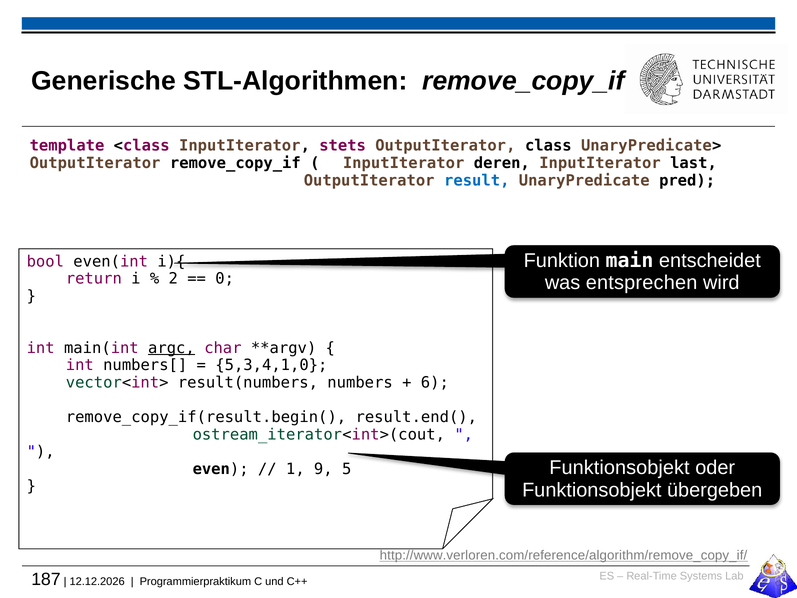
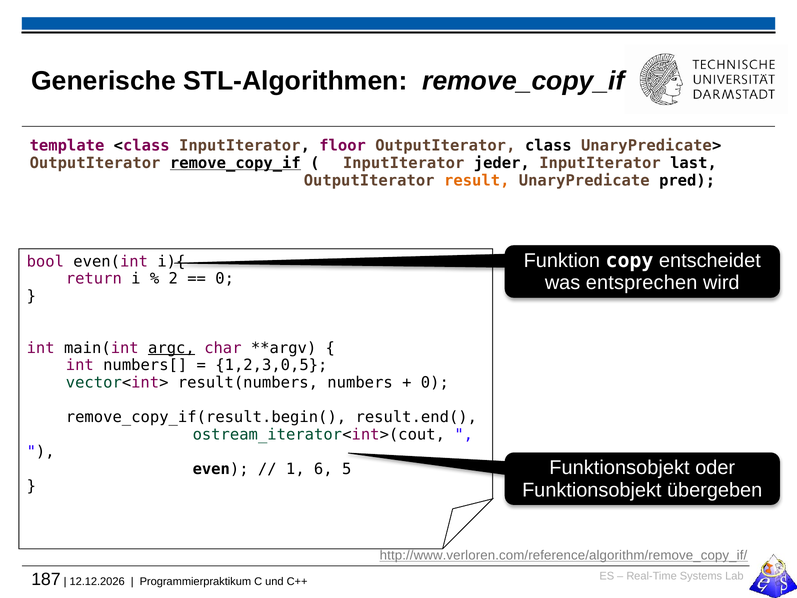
stets: stets -> floor
remove_copy_if at (235, 163) underline: none -> present
deren: deren -> jeder
result colour: blue -> orange
main: main -> copy
5,3,4,1,0: 5,3,4,1,0 -> 1,2,3,0,5
6 at (435, 382): 6 -> 0
9: 9 -> 6
